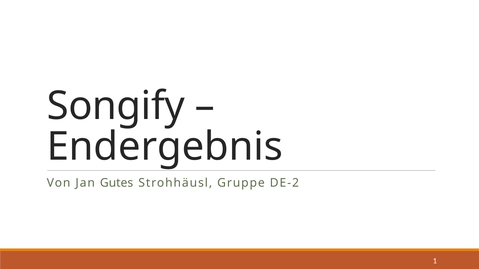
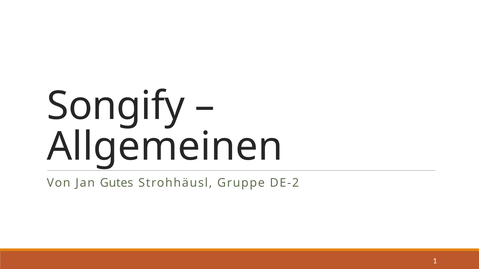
Endergebnis: Endergebnis -> Allgemeinen
